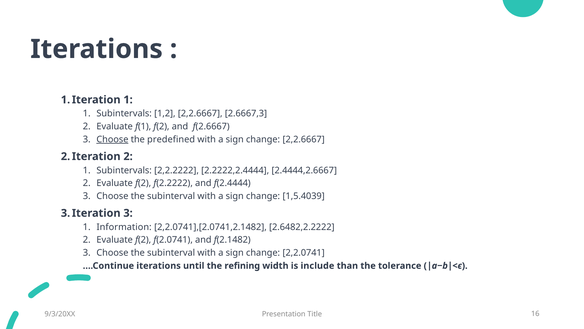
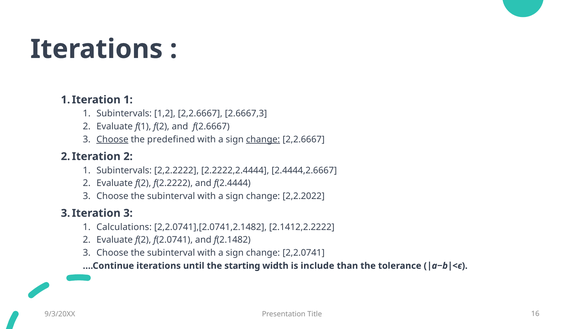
change at (263, 139) underline: none -> present
1,5.4039: 1,5.4039 -> 2,2.2022
Information: Information -> Calculations
2.6482,2.2222: 2.6482,2.2222 -> 2.1412,2.2222
refining: refining -> starting
